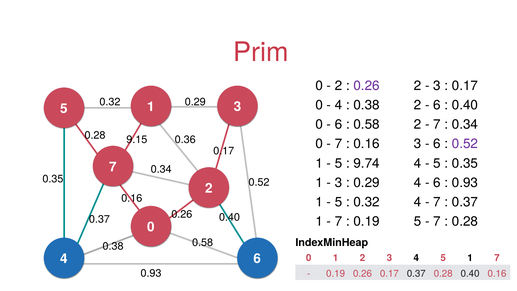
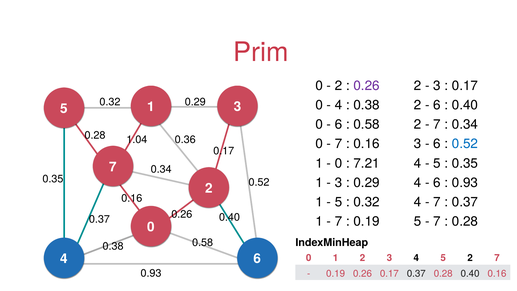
9.15: 9.15 -> 1.04
0.52 at (465, 144) colour: purple -> blue
5 at (339, 163): 5 -> 0
9.74: 9.74 -> 7.21
4 5 1: 1 -> 2
